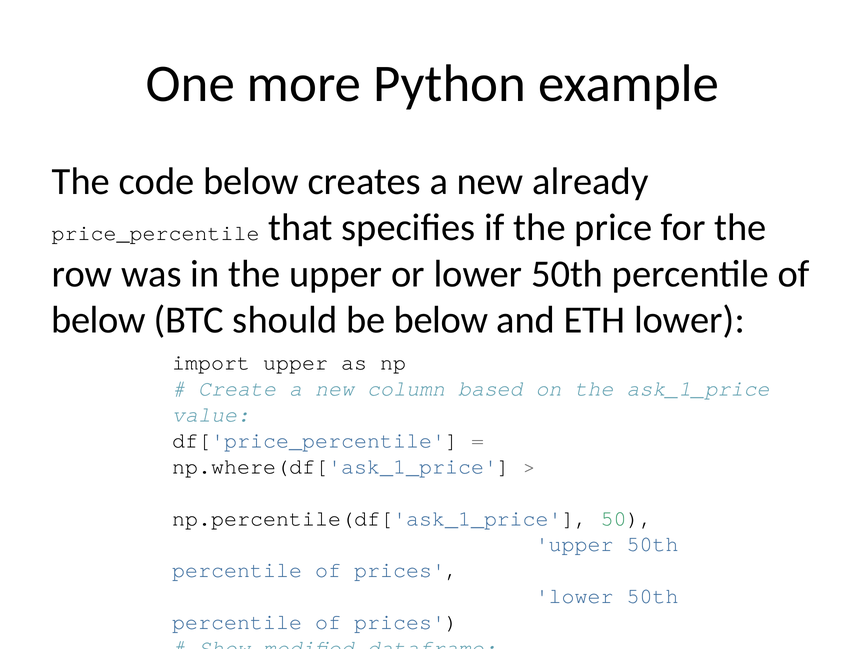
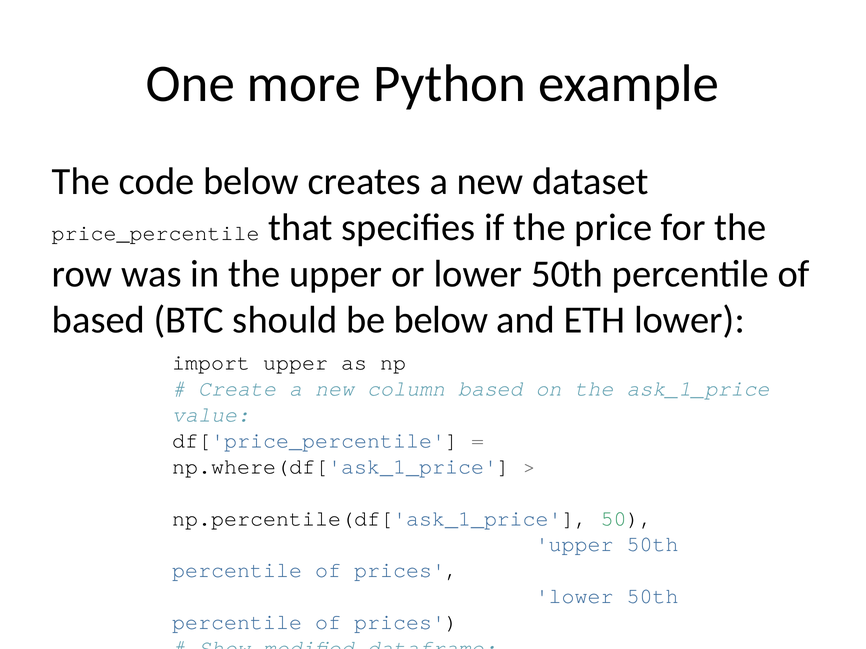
already: already -> dataset
below at (99, 320): below -> based
